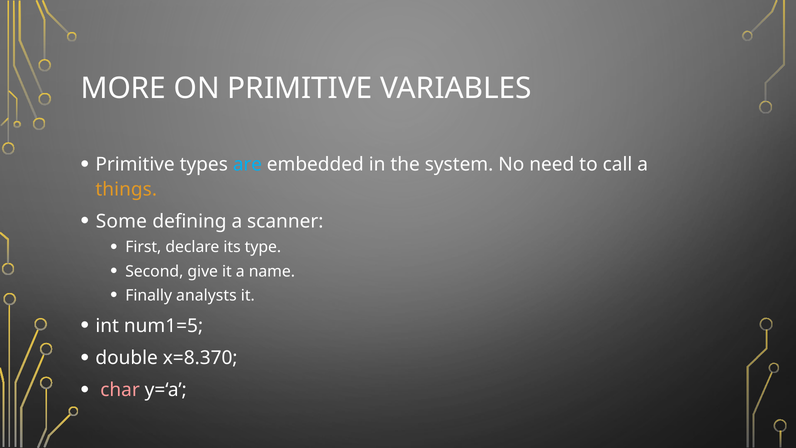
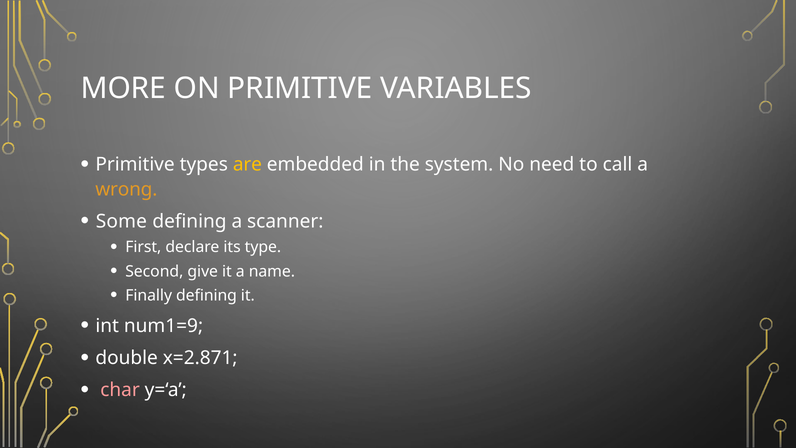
are colour: light blue -> yellow
things: things -> wrong
Finally analysts: analysts -> defining
num1=5: num1=5 -> num1=9
x=8.370: x=8.370 -> x=2.871
